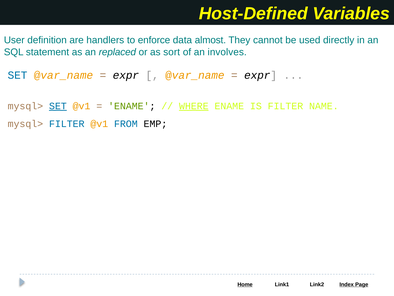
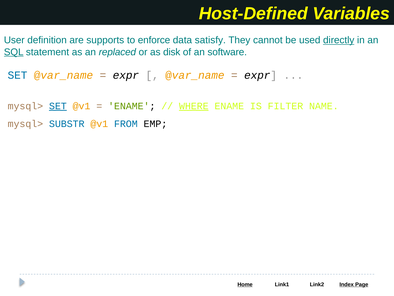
handlers: handlers -> supports
almost: almost -> satisfy
directly underline: none -> present
SQL underline: none -> present
sort: sort -> disk
involves: involves -> software
mysql> FILTER: FILTER -> SUBSTR
